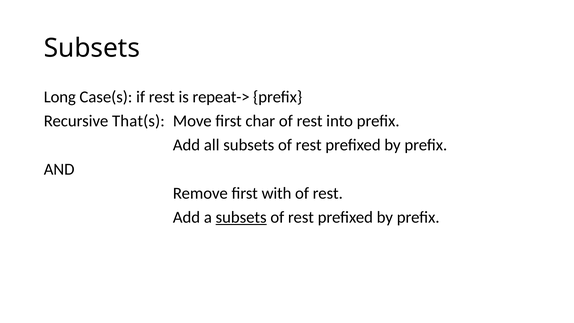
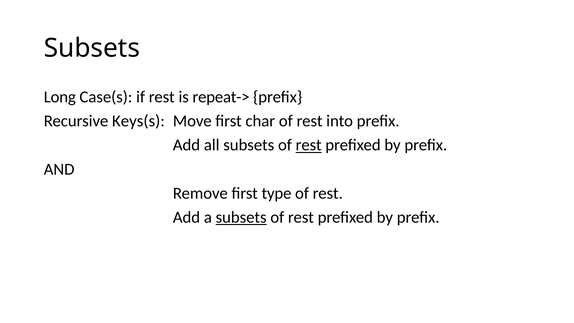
That(s: That(s -> Keys(s
rest at (309, 145) underline: none -> present
with: with -> type
